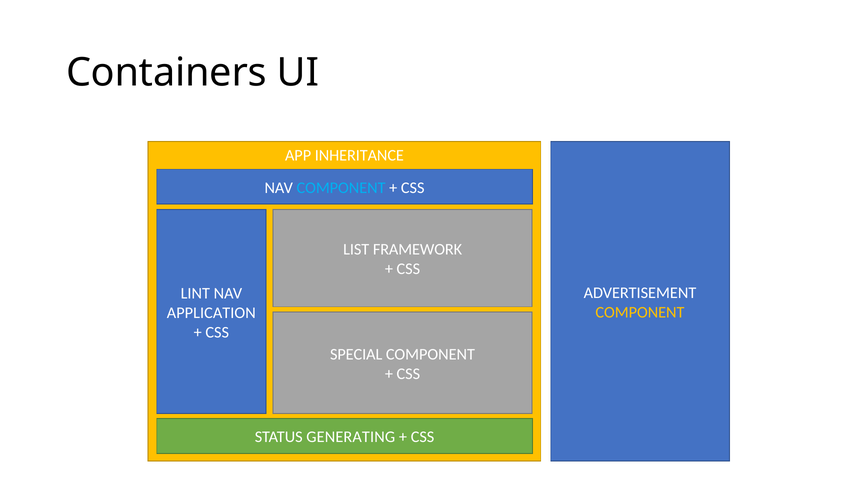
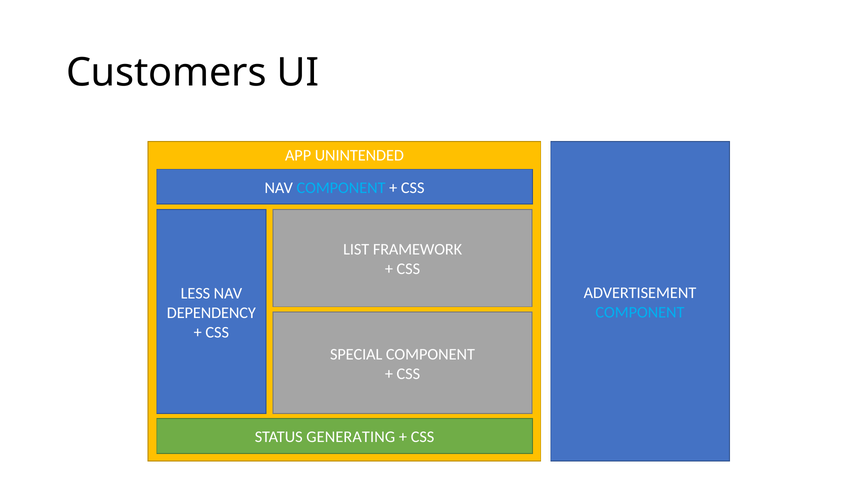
Containers: Containers -> Customers
INHERITANCE: INHERITANCE -> UNINTENDED
LINT: LINT -> LESS
COMPONENT at (640, 312) colour: yellow -> light blue
APPLICATION: APPLICATION -> DEPENDENCY
